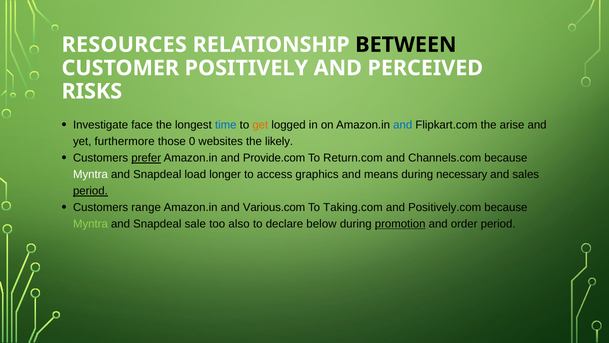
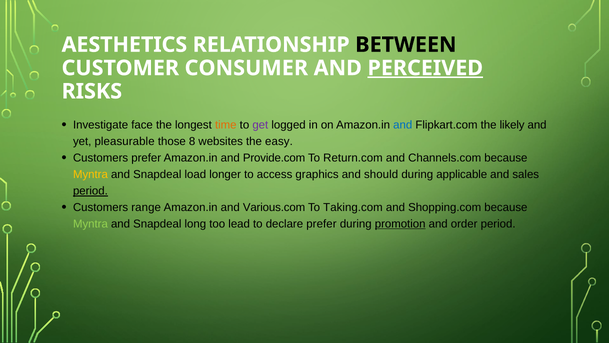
RESOURCES: RESOURCES -> AESTHETICS
POSITIVELY: POSITIVELY -> CONSUMER
PERCEIVED underline: none -> present
time colour: blue -> orange
get colour: orange -> purple
arise: arise -> likely
furthermore: furthermore -> pleasurable
0: 0 -> 8
likely: likely -> easy
prefer at (146, 158) underline: present -> none
Myntra at (90, 174) colour: white -> yellow
means: means -> should
necessary: necessary -> applicable
Positively.com: Positively.com -> Shopping.com
sale: sale -> long
also: also -> lead
declare below: below -> prefer
